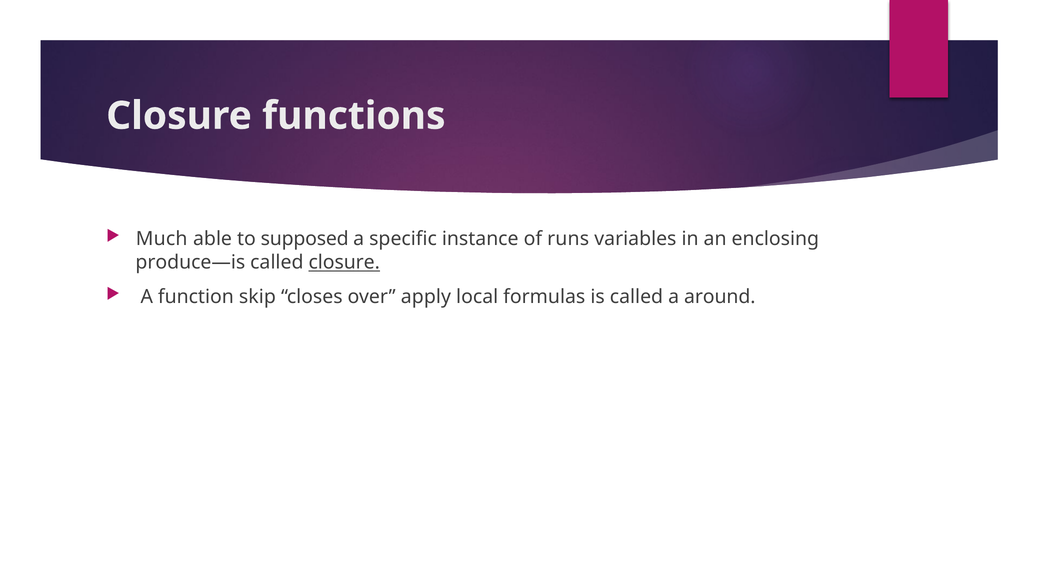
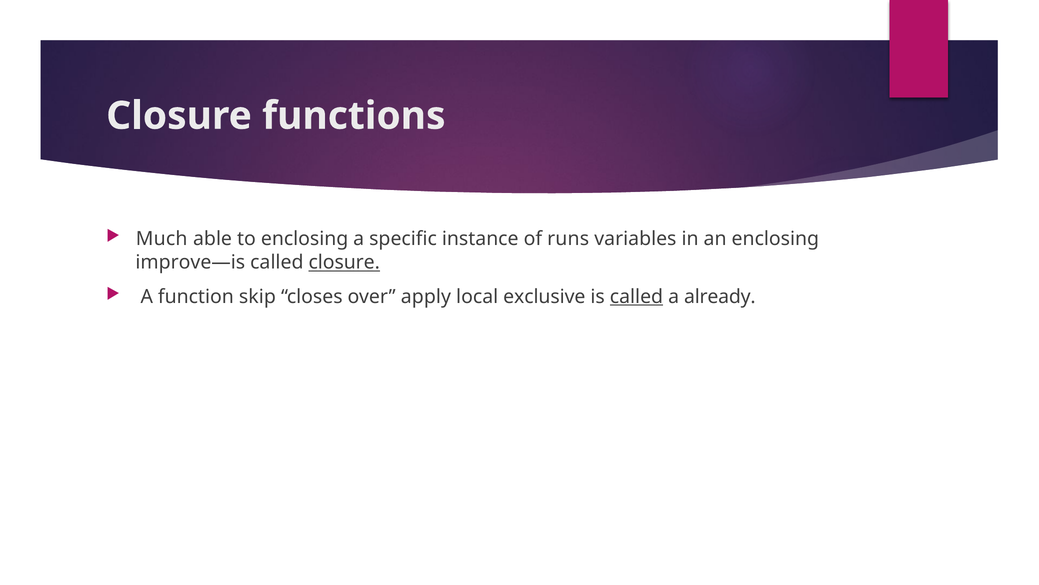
to supposed: supposed -> enclosing
produce—is: produce—is -> improve—is
formulas: formulas -> exclusive
called at (636, 296) underline: none -> present
around: around -> already
